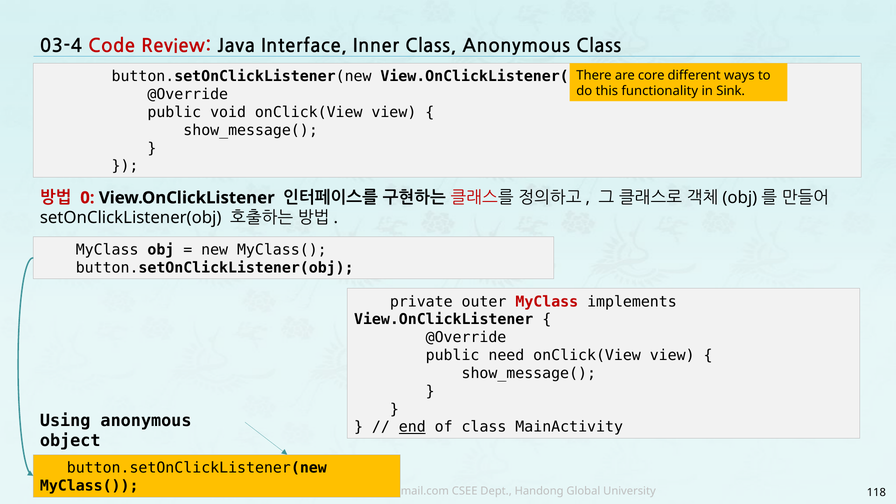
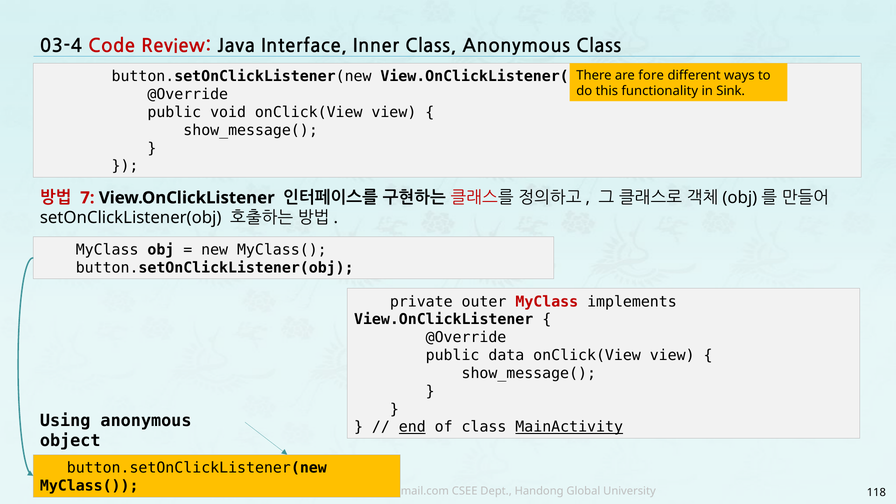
core: core -> fore
0: 0 -> 7
need: need -> data
MainActivity underline: none -> present
